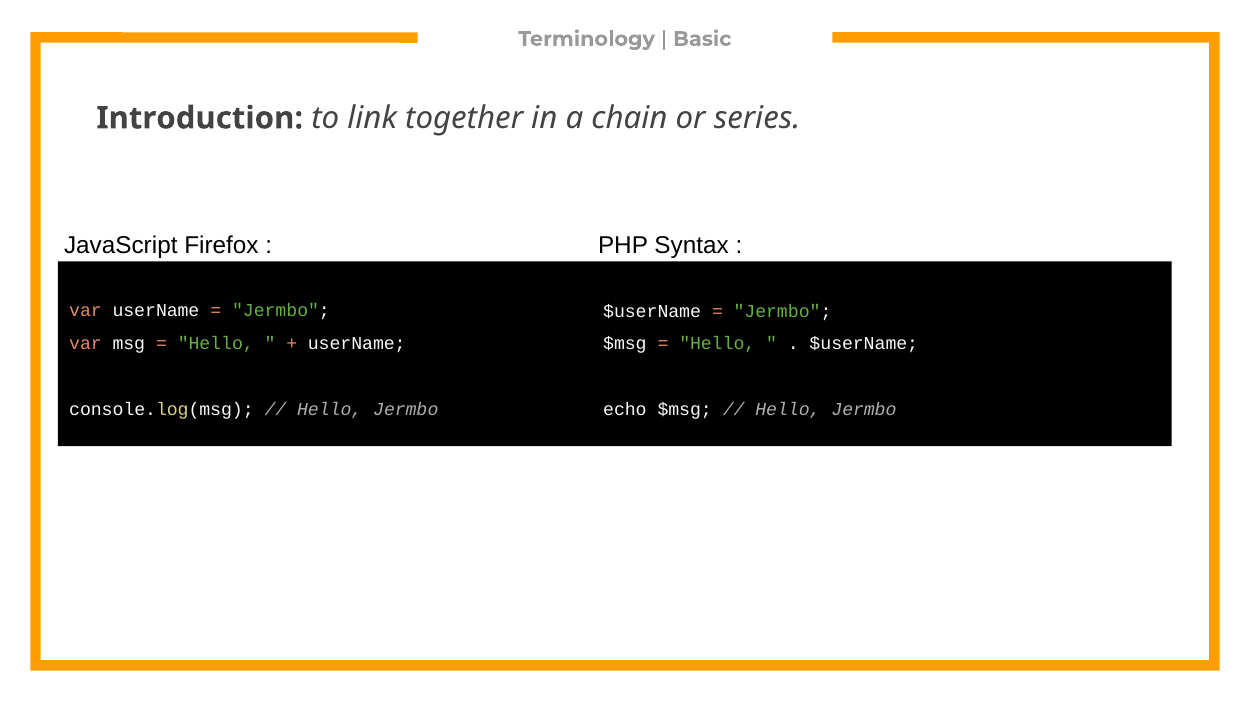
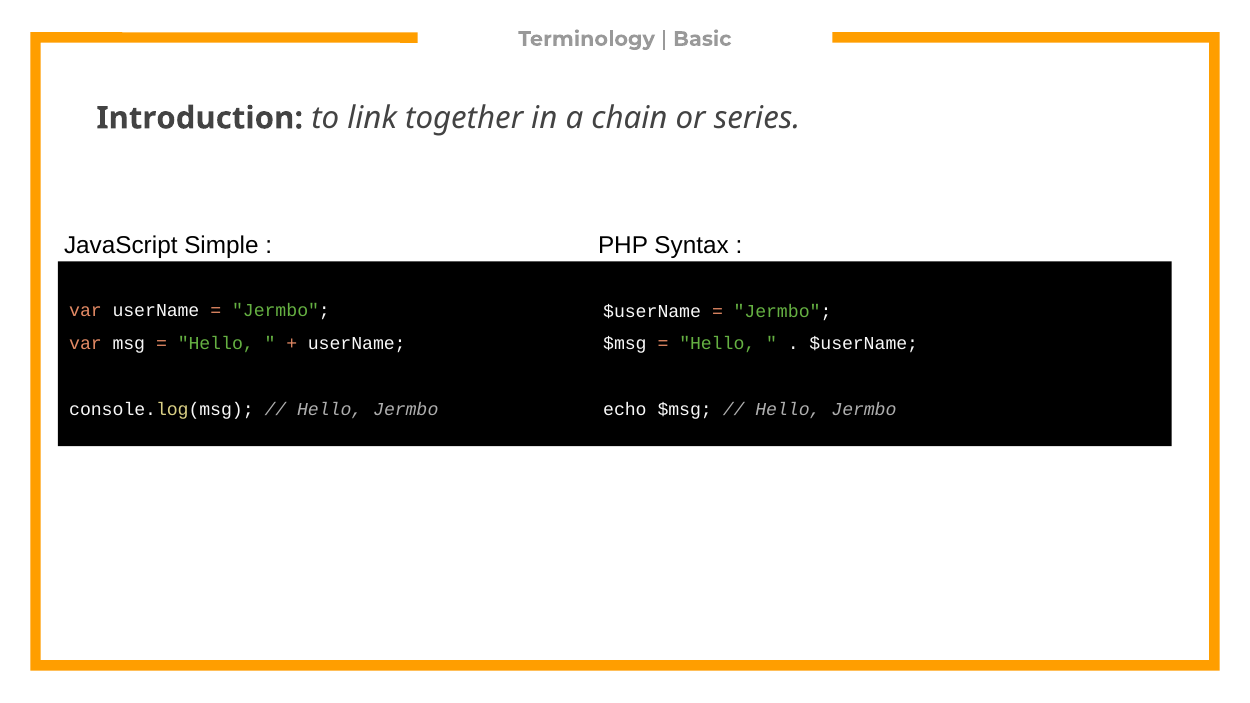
Firefox: Firefox -> Simple
